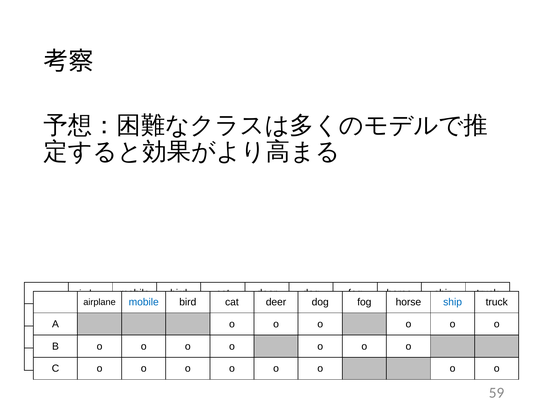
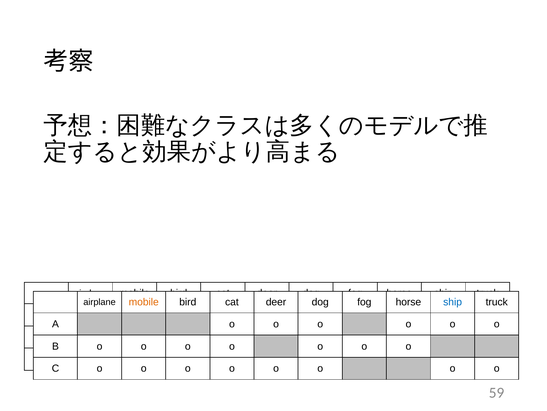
mobile at (144, 302) colour: blue -> orange
